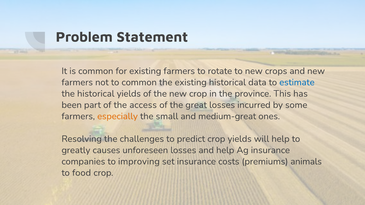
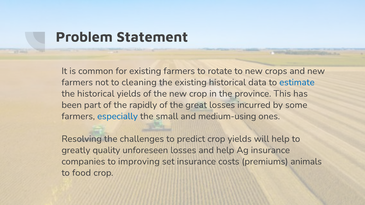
to common: common -> cleaning
access: access -> rapidly
especially colour: orange -> blue
medium-great: medium-great -> medium-using
causes: causes -> quality
